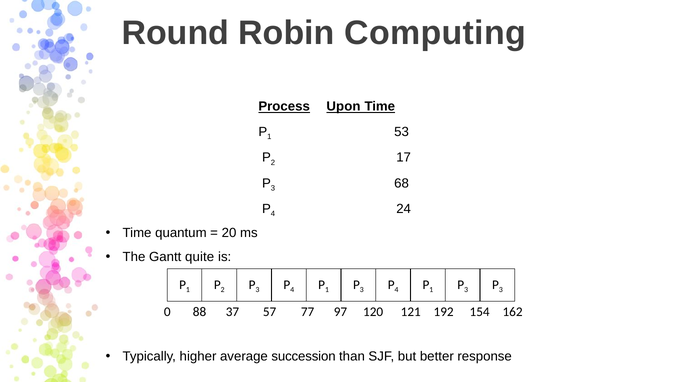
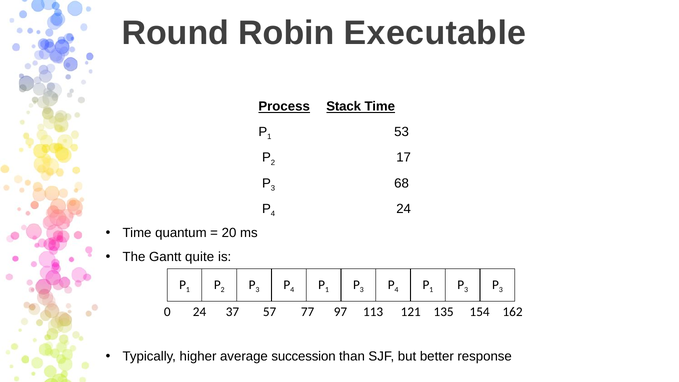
Computing: Computing -> Executable
Upon: Upon -> Stack
0 88: 88 -> 24
120: 120 -> 113
192: 192 -> 135
